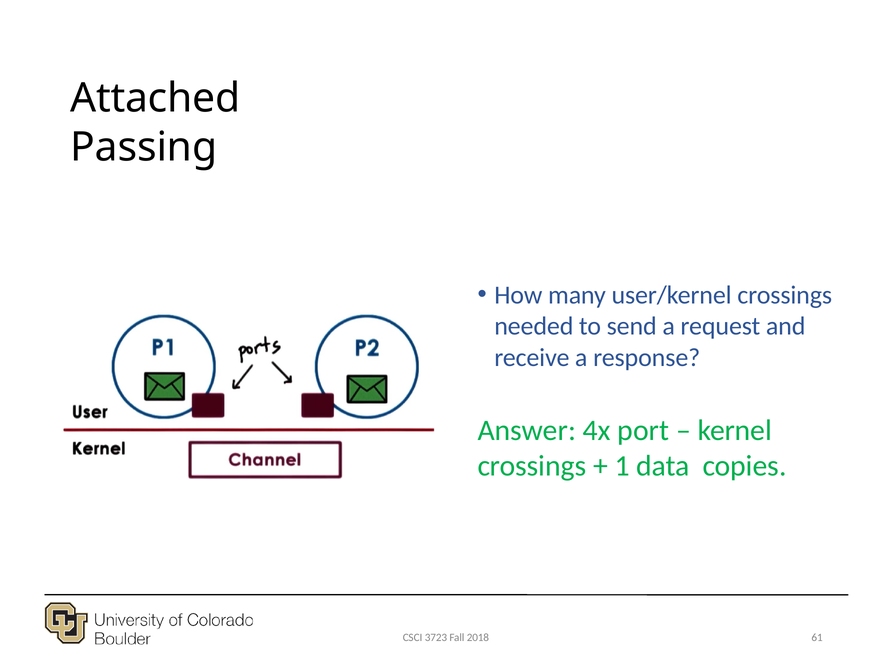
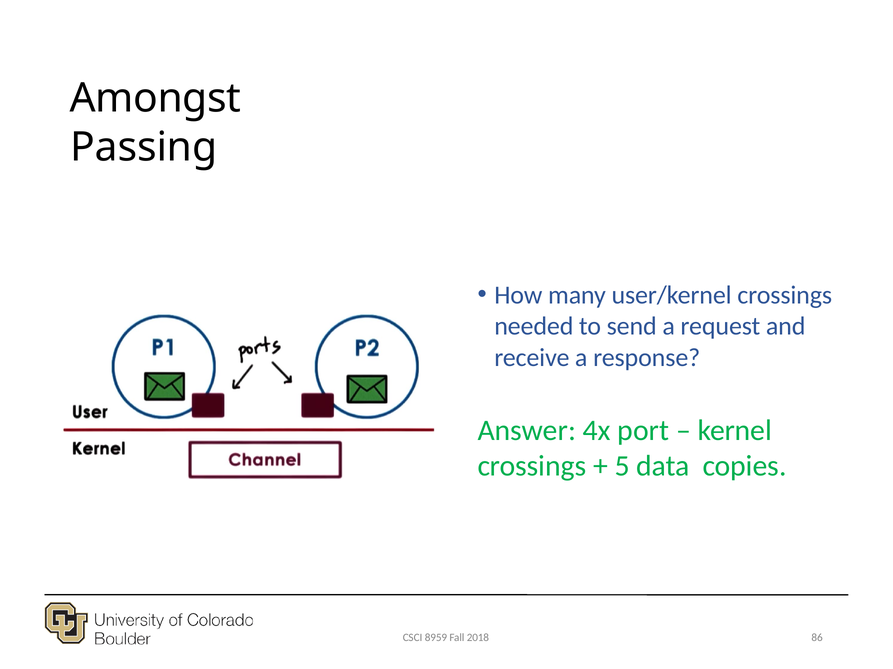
Attached: Attached -> Amongst
1: 1 -> 5
3723: 3723 -> 8959
61: 61 -> 86
